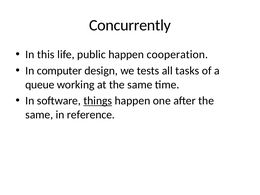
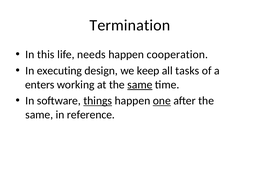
Concurrently: Concurrently -> Termination
public: public -> needs
computer: computer -> executing
tests: tests -> keep
queue: queue -> enters
same at (140, 85) underline: none -> present
one underline: none -> present
